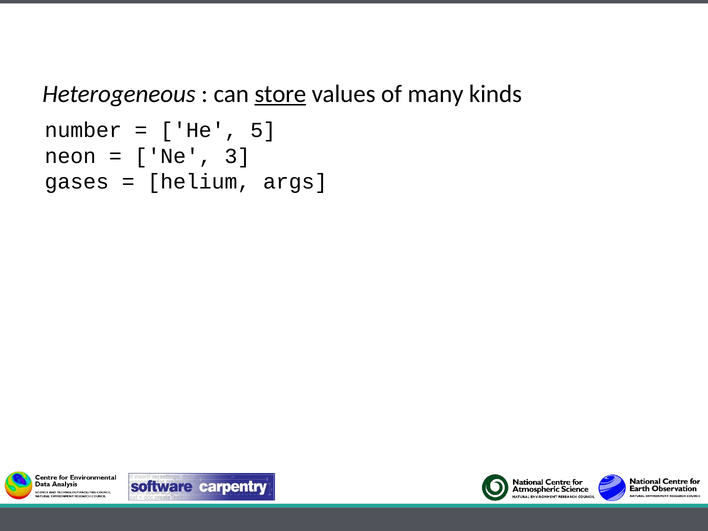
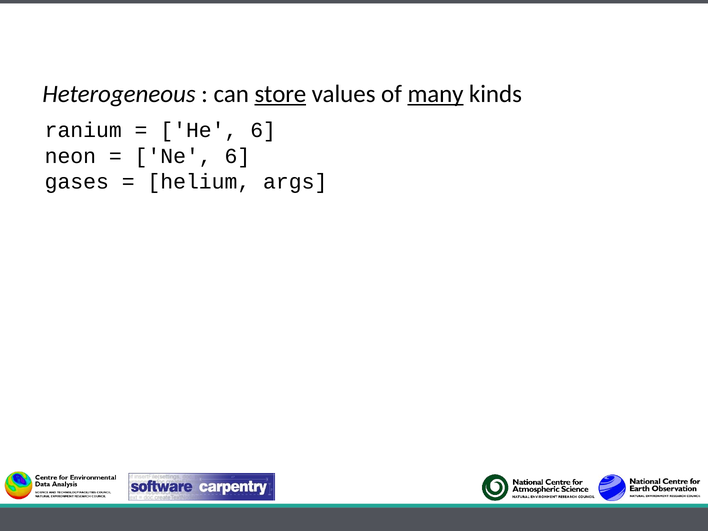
many underline: none -> present
number: number -> ranium
He 5: 5 -> 6
Ne 3: 3 -> 6
